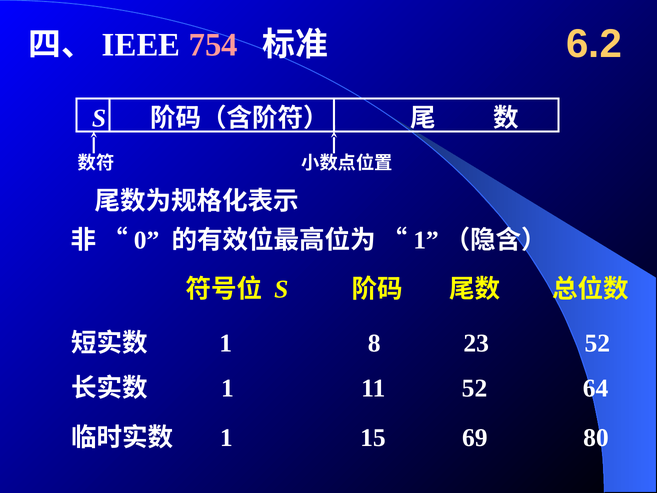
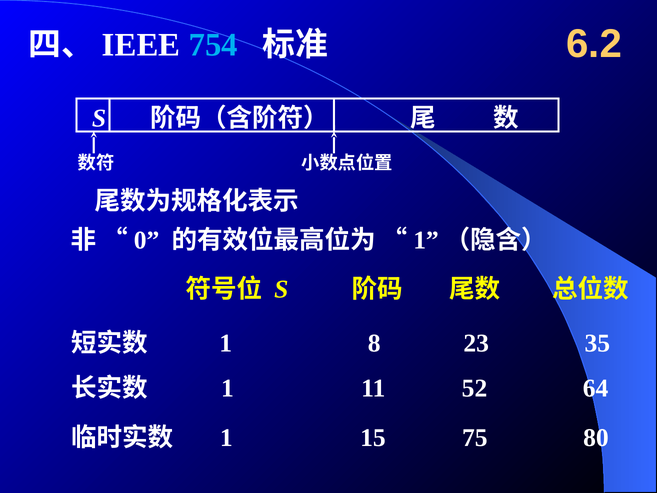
754 colour: pink -> light blue
23 52: 52 -> 35
69: 69 -> 75
